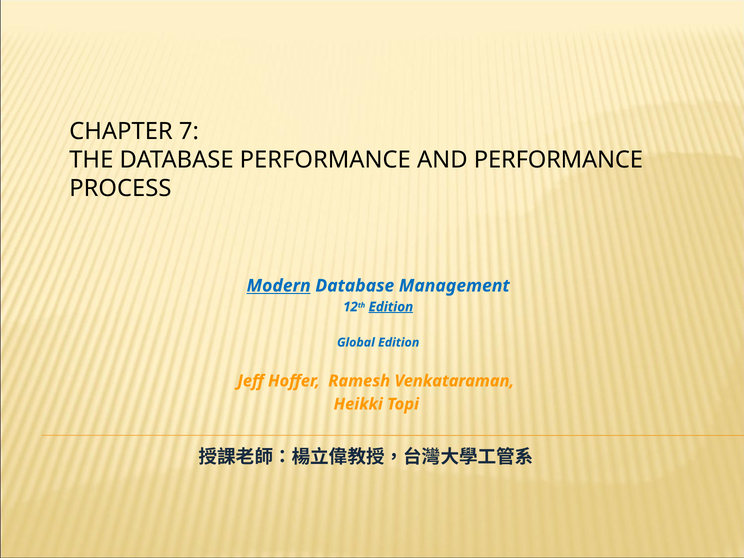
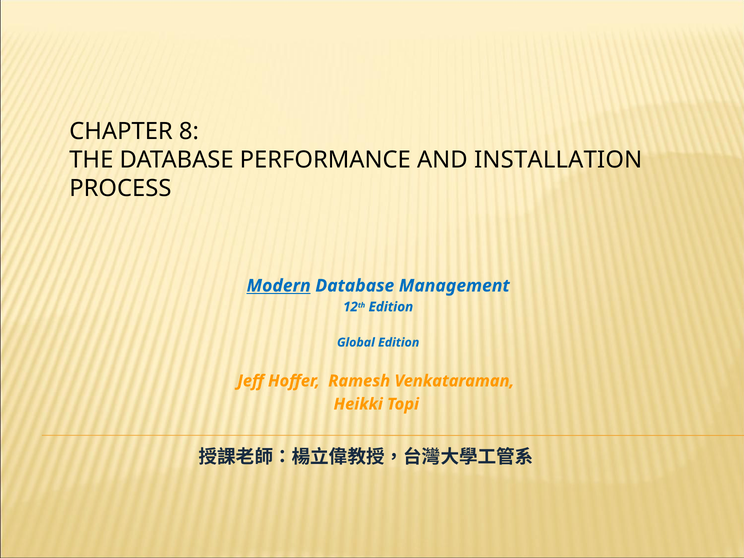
7: 7 -> 8
AND PERFORMANCE: PERFORMANCE -> INSTALLATION
Edition at (391, 307) underline: present -> none
